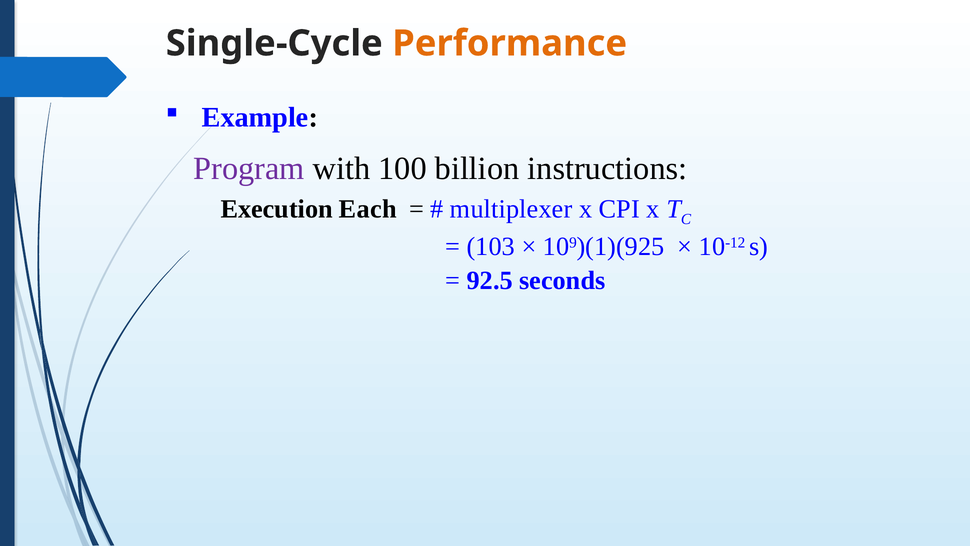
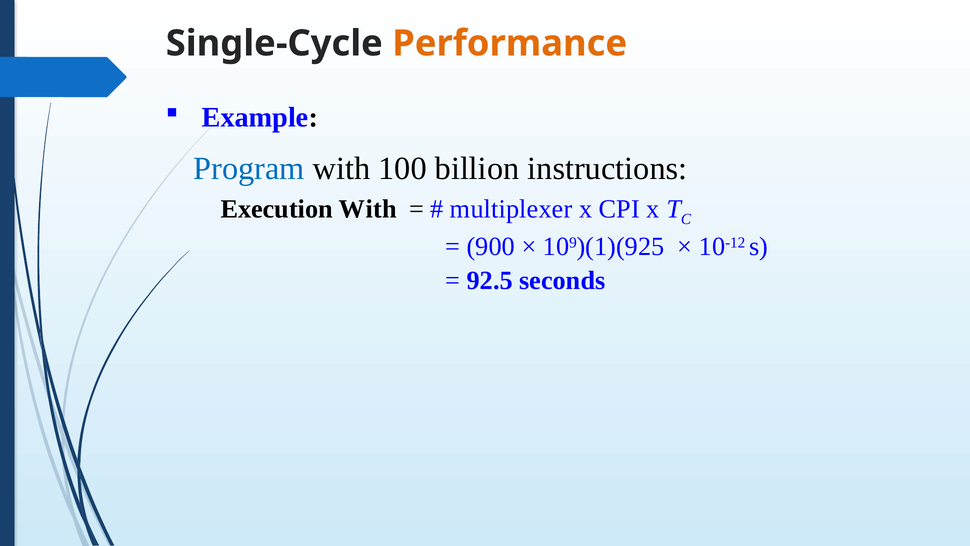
Program colour: purple -> blue
Execution Each: Each -> With
103: 103 -> 900
